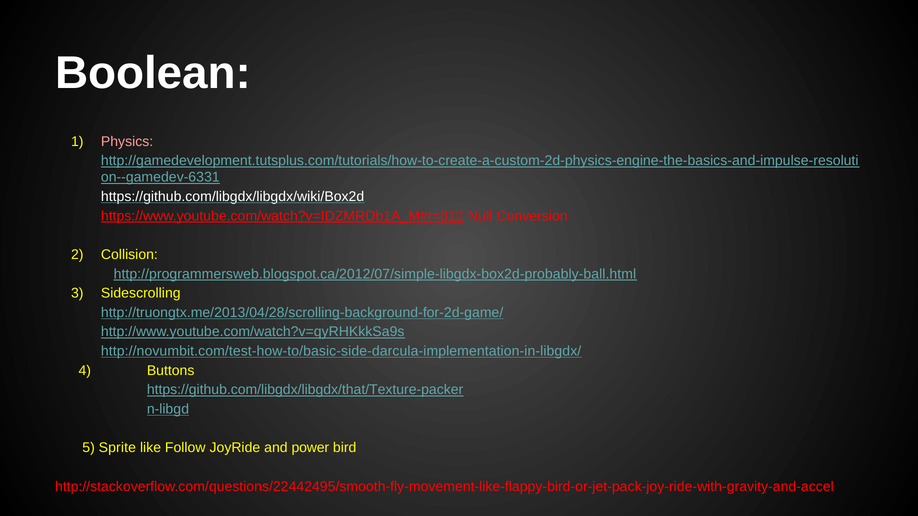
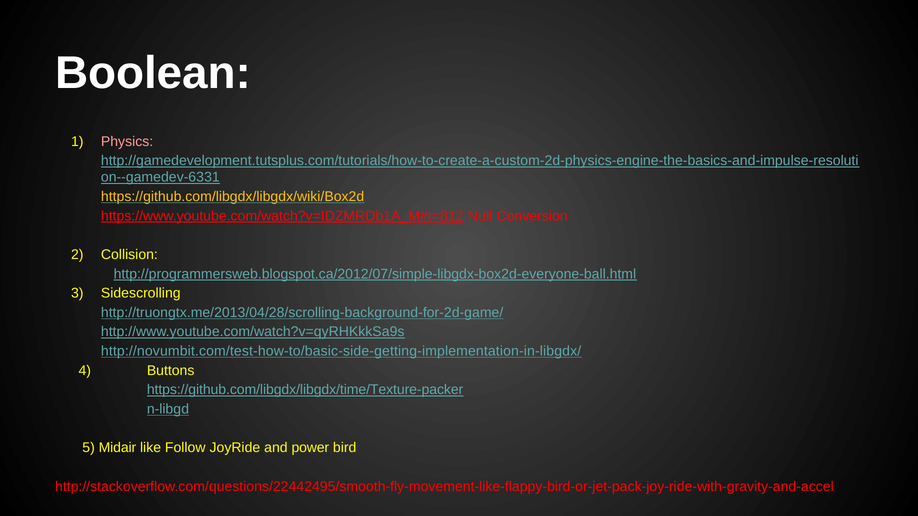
https://github.com/libgdx/libgdx/wiki/Box2d colour: white -> yellow
http://programmersweb.blogspot.ca/2012/07/simple-libgdx-box2d-probably-ball.html: http://programmersweb.blogspot.ca/2012/07/simple-libgdx-box2d-probably-ball.html -> http://programmersweb.blogspot.ca/2012/07/simple-libgdx-box2d-everyone-ball.html
http://novumbit.com/test-how-to/basic-side-darcula-implementation-in-libgdx/: http://novumbit.com/test-how-to/basic-side-darcula-implementation-in-libgdx/ -> http://novumbit.com/test-how-to/basic-side-getting-implementation-in-libgdx/
https://github.com/libgdx/libgdx/that/Texture-packer: https://github.com/libgdx/libgdx/that/Texture-packer -> https://github.com/libgdx/libgdx/time/Texture-packer
Sprite: Sprite -> Midair
